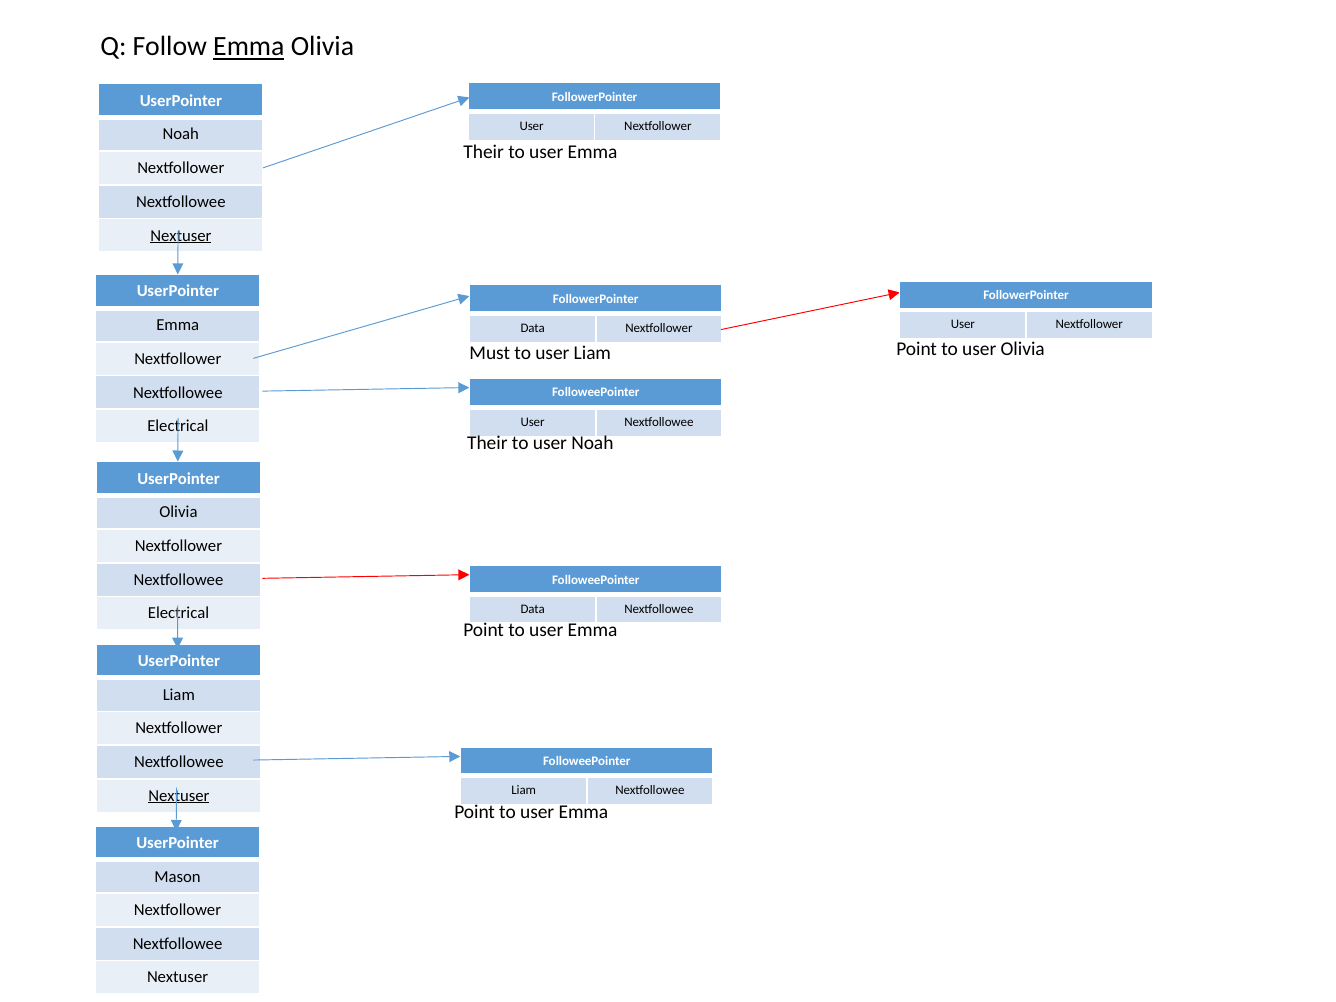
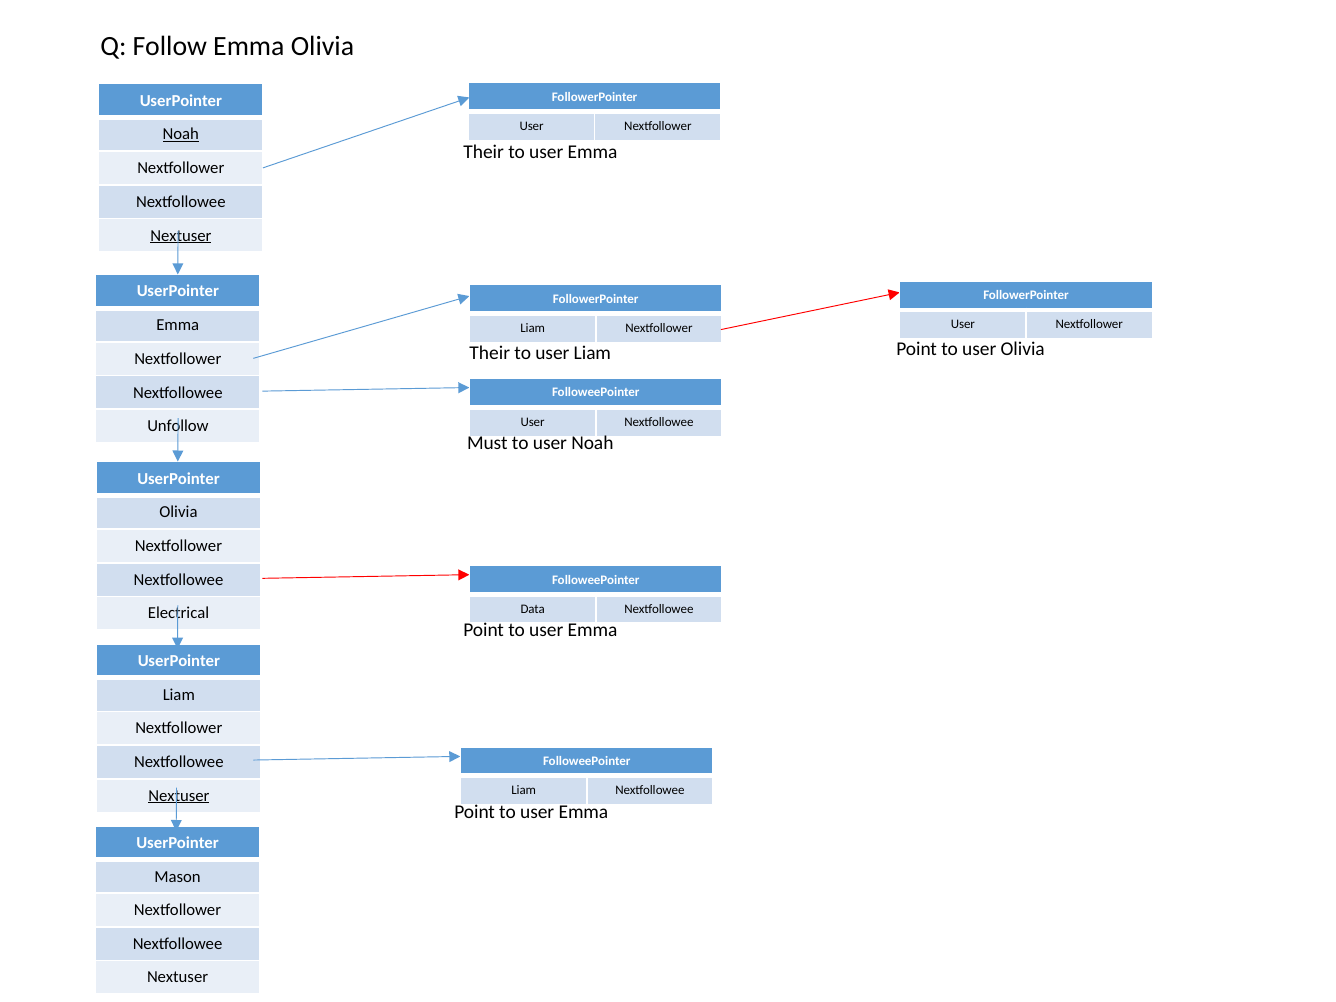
Emma at (249, 47) underline: present -> none
Noah at (181, 134) underline: none -> present
Data at (533, 328): Data -> Liam
Must at (490, 353): Must -> Their
Electrical at (178, 426): Electrical -> Unfollow
Their at (487, 443): Their -> Must
